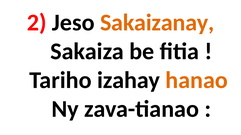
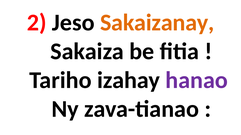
hanao colour: orange -> purple
